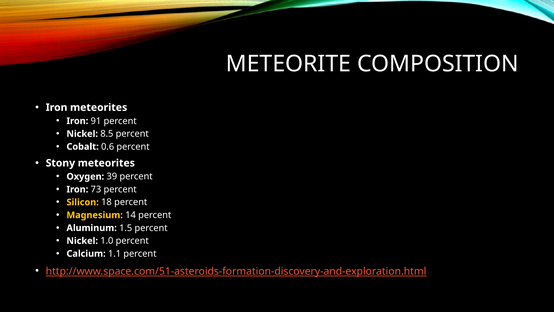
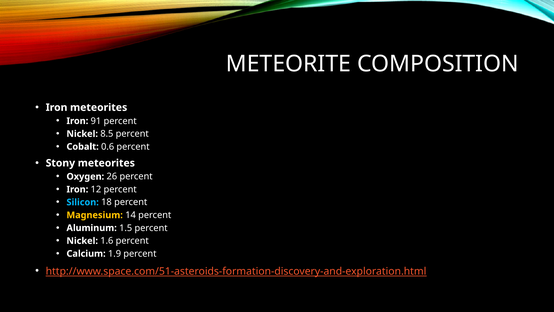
39: 39 -> 26
73: 73 -> 12
Silicon colour: yellow -> light blue
1.0: 1.0 -> 1.6
1.1: 1.1 -> 1.9
